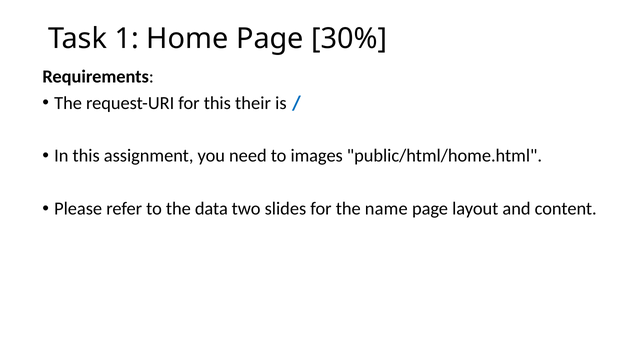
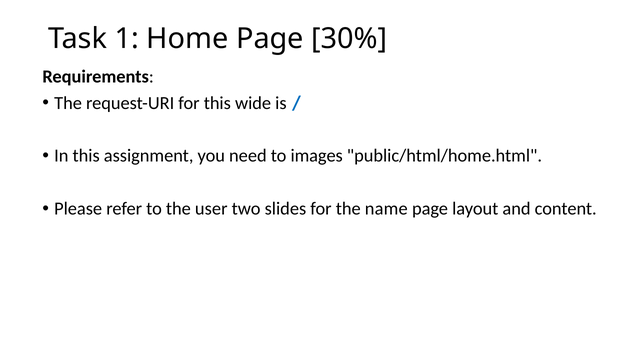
their: their -> wide
data: data -> user
